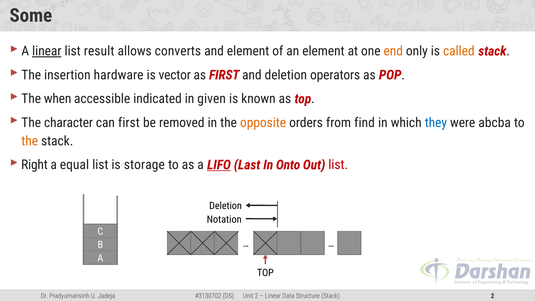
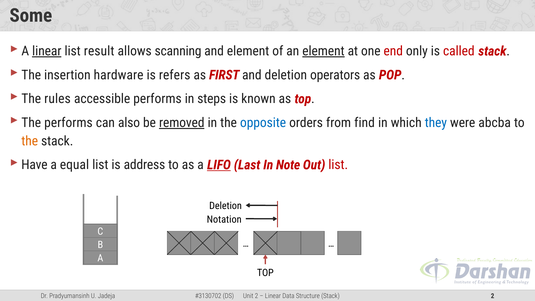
converts: converts -> scanning
element at (323, 51) underline: none -> present
end colour: orange -> red
called colour: orange -> red
vector: vector -> refers
when: when -> rules
accessible indicated: indicated -> performs
given: given -> steps
The character: character -> performs
can first: first -> also
removed underline: none -> present
opposite colour: orange -> blue
Right: Right -> Have
storage: storage -> address
Onto: Onto -> Note
